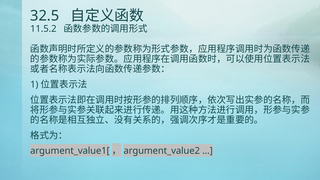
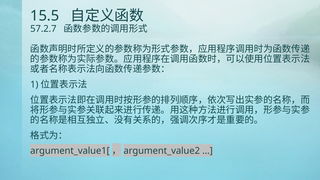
32.5: 32.5 -> 15.5
11.5.2: 11.5.2 -> 57.2.7
